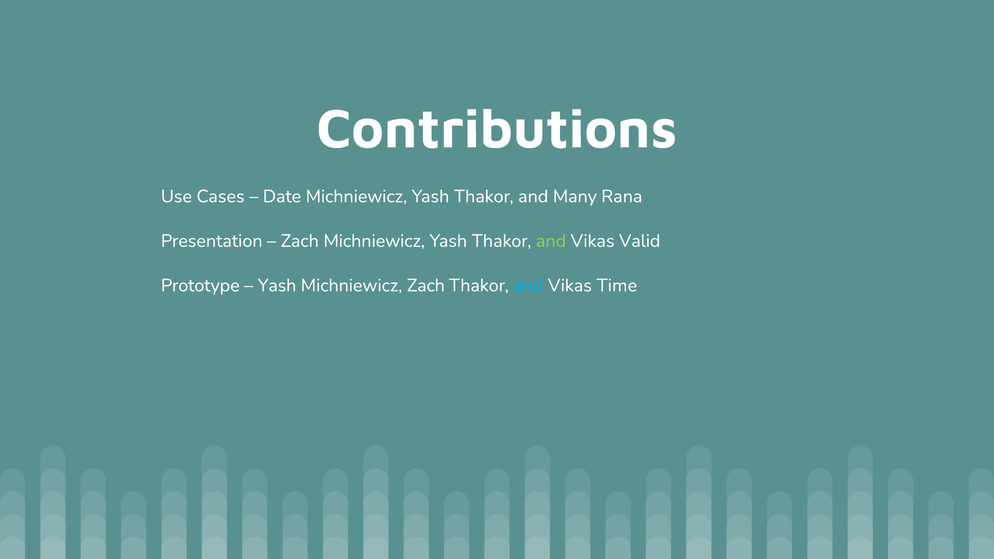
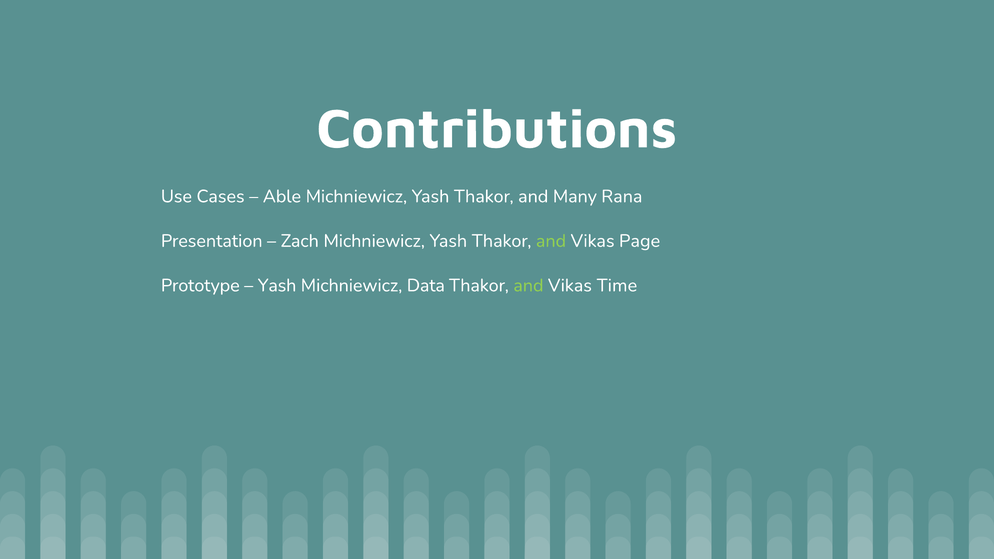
Date: Date -> Able
Valid: Valid -> Page
Michniewicz Zach: Zach -> Data
and at (528, 286) colour: light blue -> light green
